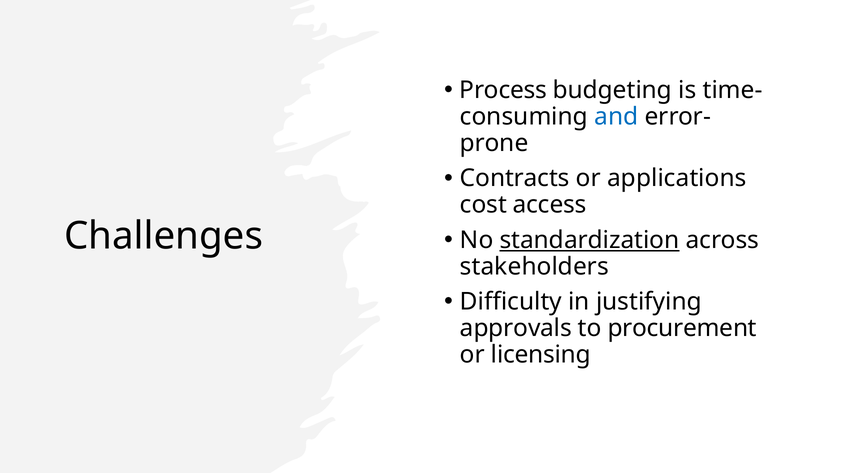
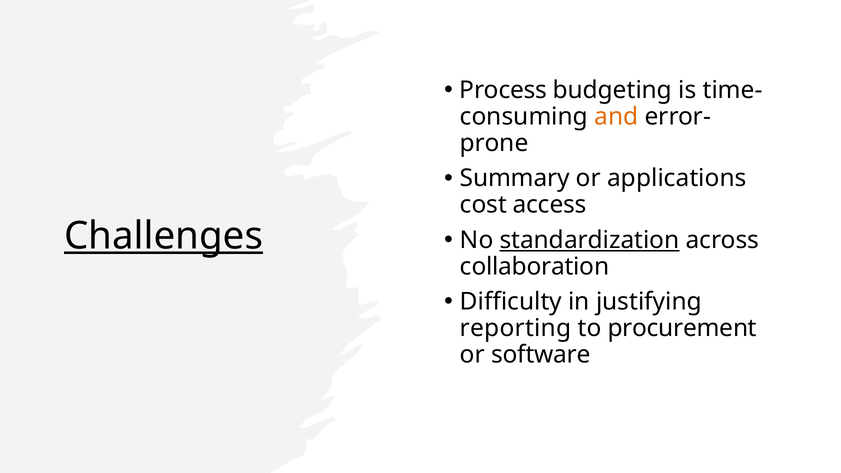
and colour: blue -> orange
Contracts: Contracts -> Summary
Challenges underline: none -> present
stakeholders: stakeholders -> collaboration
approvals: approvals -> reporting
licensing: licensing -> software
